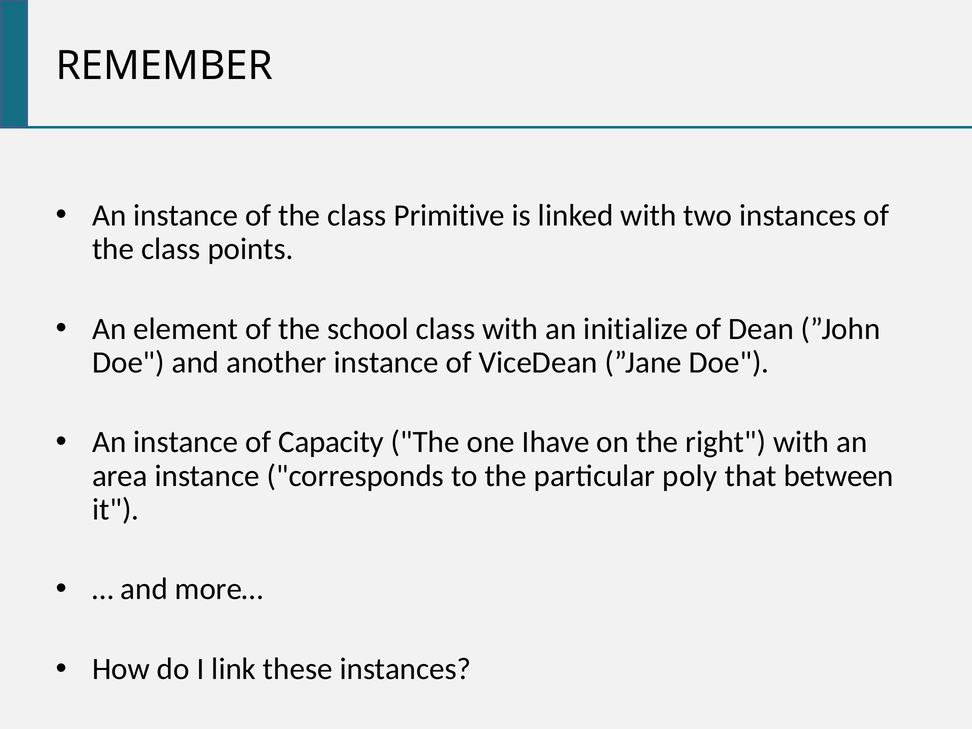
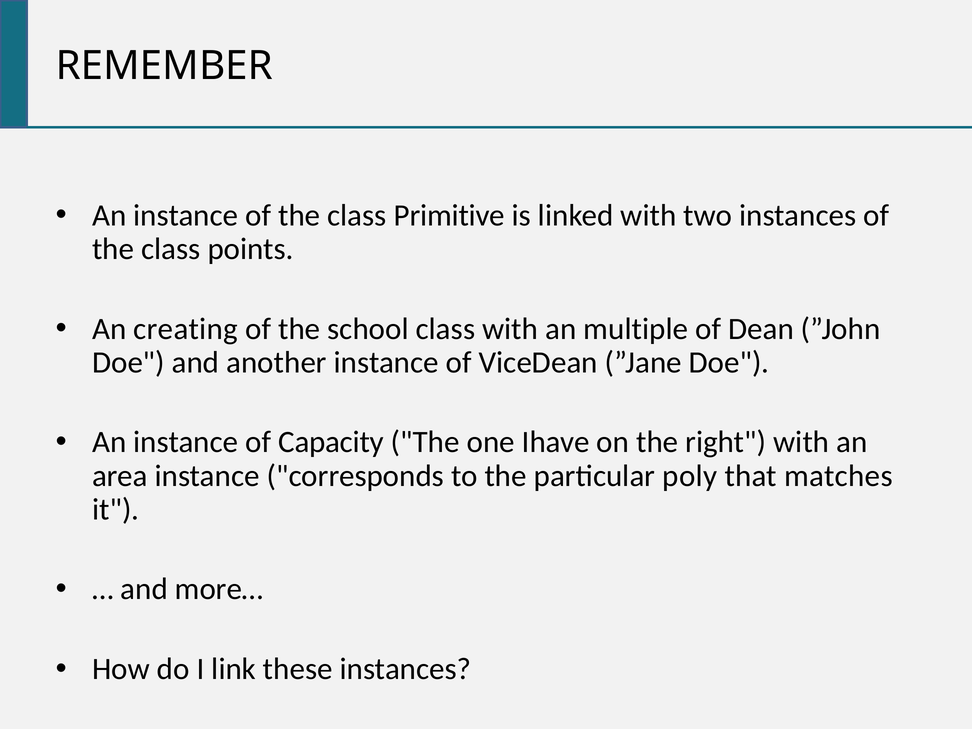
element: element -> creating
initialize: initialize -> multiple
between: between -> matches
